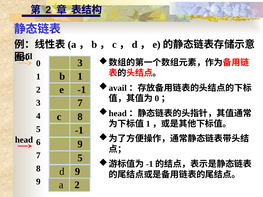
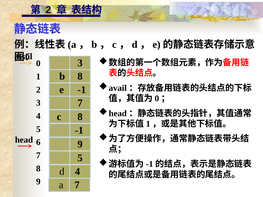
b 1: 1 -> 8
d 9: 9 -> 4
a 2: 2 -> 7
